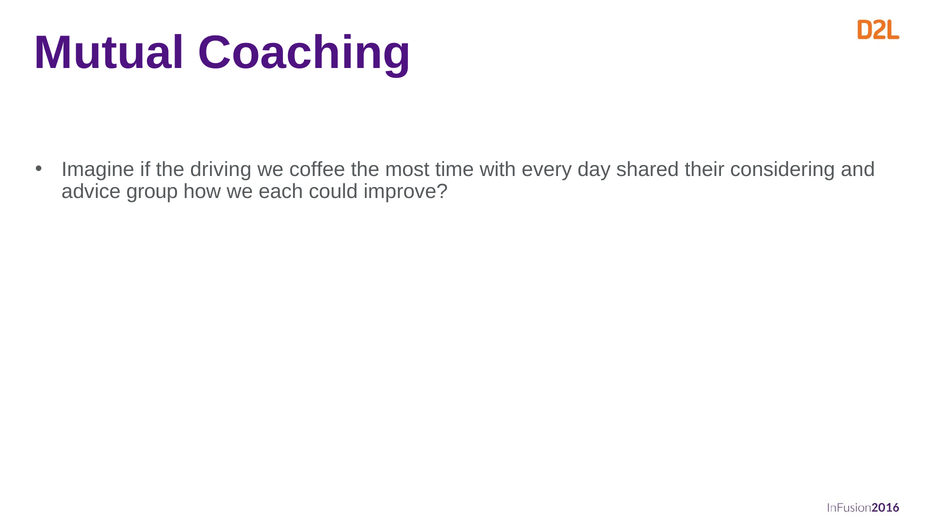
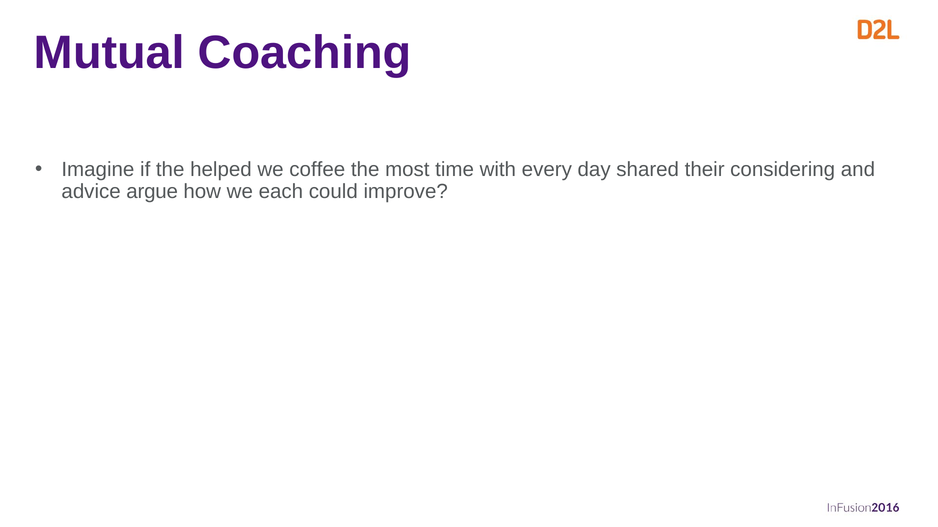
driving: driving -> helped
group: group -> argue
